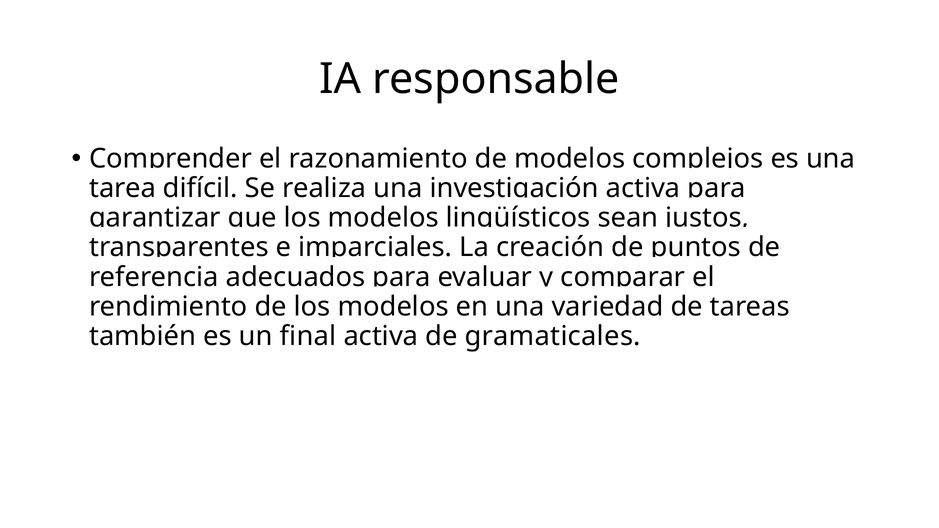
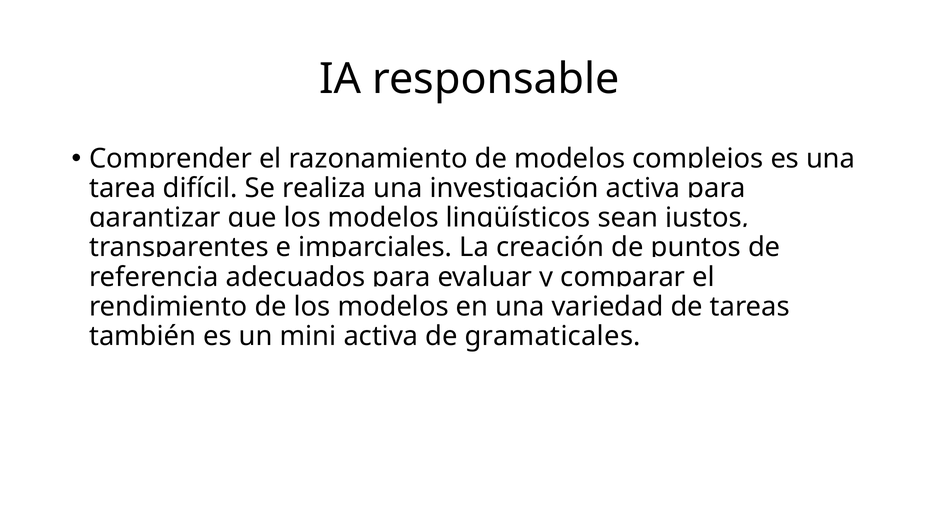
final: final -> mini
